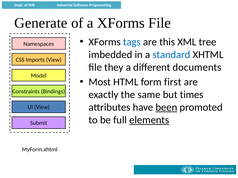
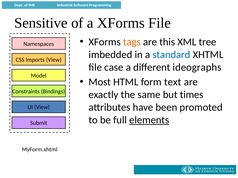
Generate: Generate -> Sensitive
tags colour: blue -> orange
they: they -> case
documents: documents -> ideographs
first: first -> text
been underline: present -> none
